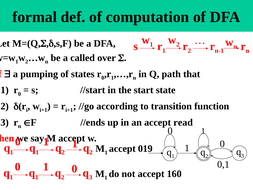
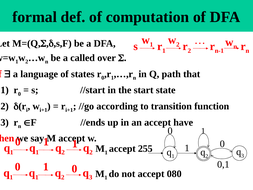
pumping: pumping -> language
read: read -> have
019: 019 -> 255
160: 160 -> 080
